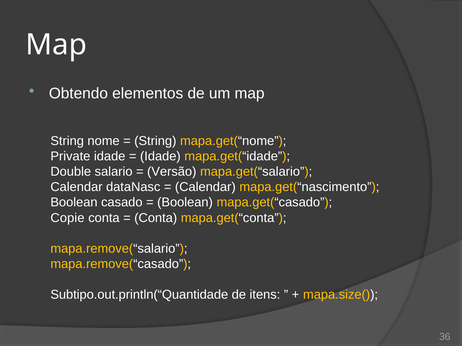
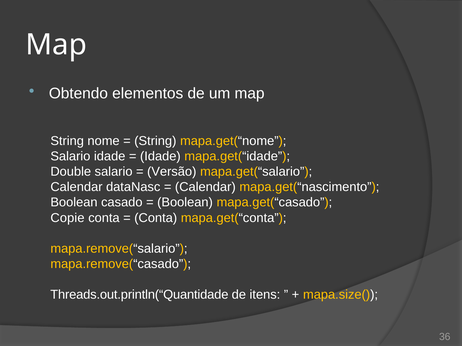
Private at (70, 156): Private -> Salario
Subtipo.out.println(“Quantidade: Subtipo.out.println(“Quantidade -> Threads.out.println(“Quantidade
